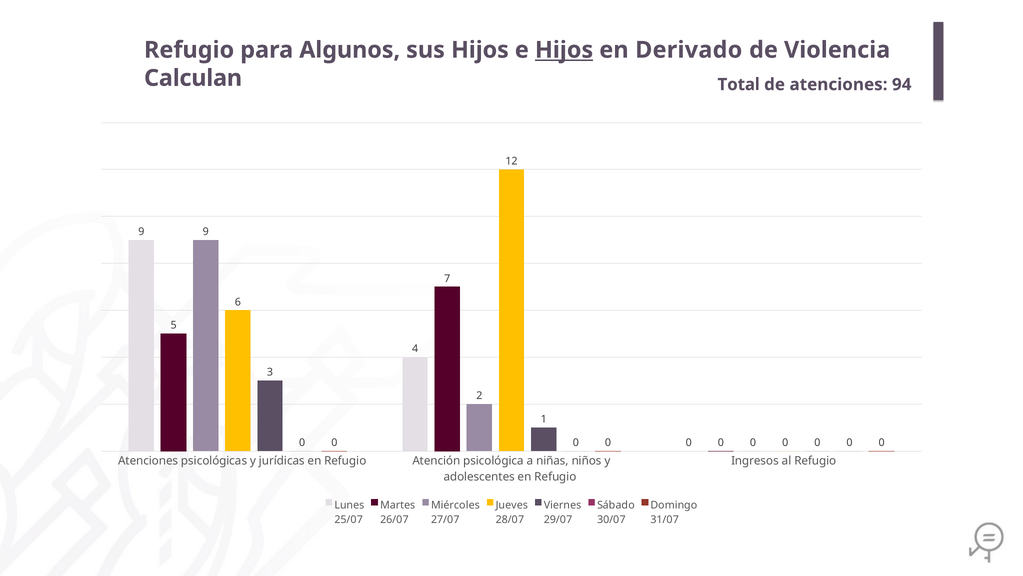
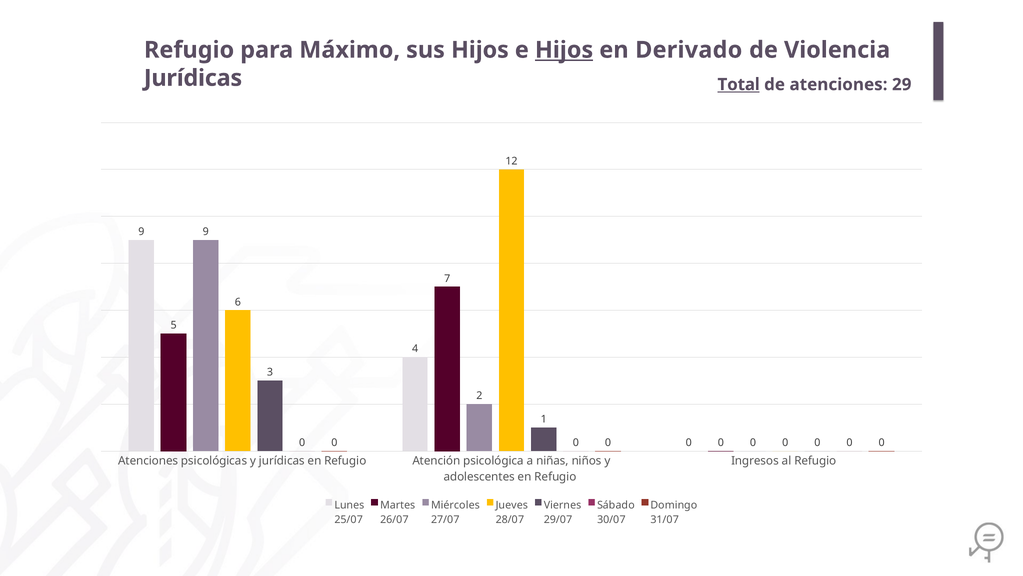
Algunos: Algunos -> Máximo
Calculan at (193, 78): Calculan -> Jurídicas
Total underline: none -> present
94: 94 -> 29
